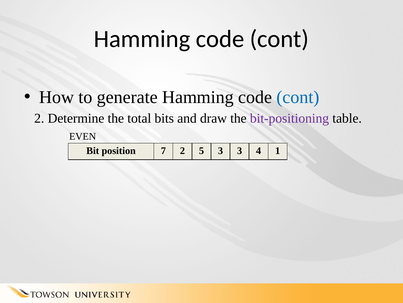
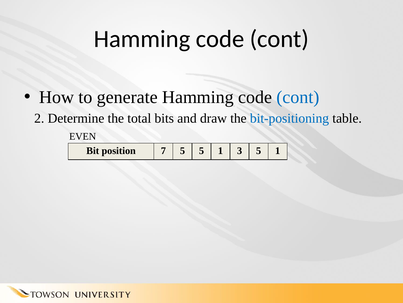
bit-positioning colour: purple -> blue
7 2: 2 -> 5
3 at (221, 151): 3 -> 1
3 4: 4 -> 5
